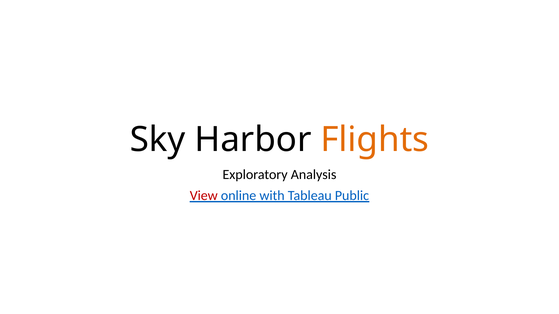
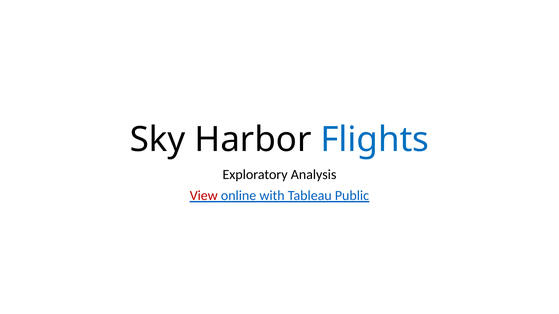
Flights colour: orange -> blue
